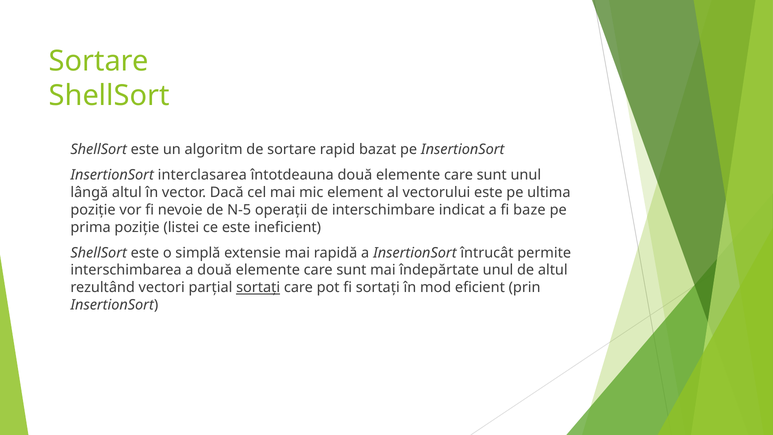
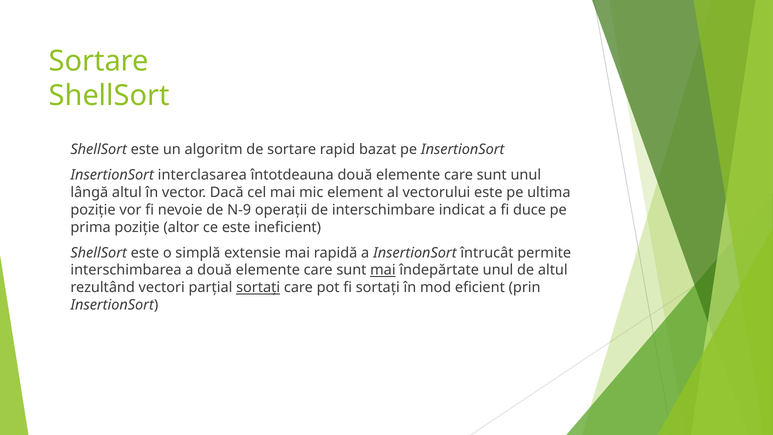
N-5: N-5 -> N-9
baze: baze -> duce
listei: listei -> altor
mai at (383, 270) underline: none -> present
